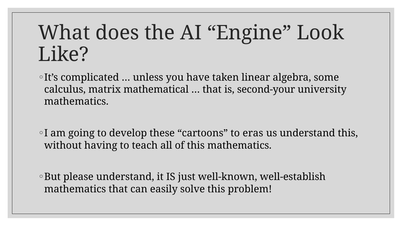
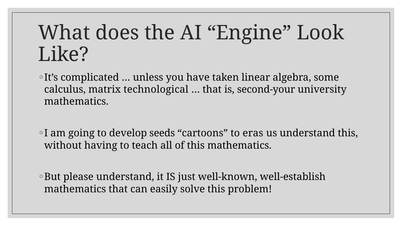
mathematical: mathematical -> technological
these: these -> seeds
